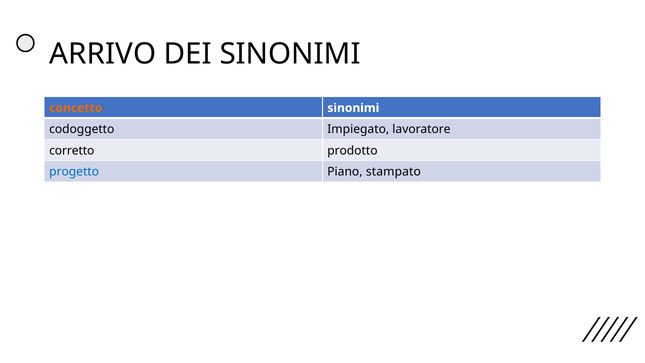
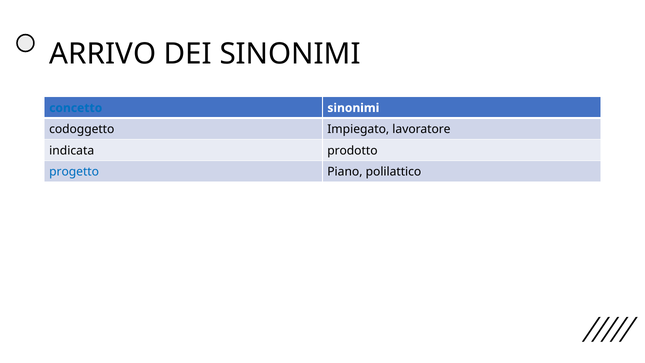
concetto colour: orange -> blue
corretto: corretto -> indicata
stampato: stampato -> polilattico
